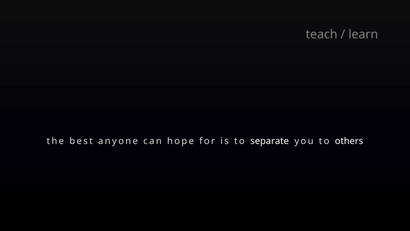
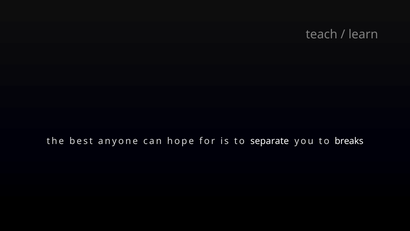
others: others -> breaks
